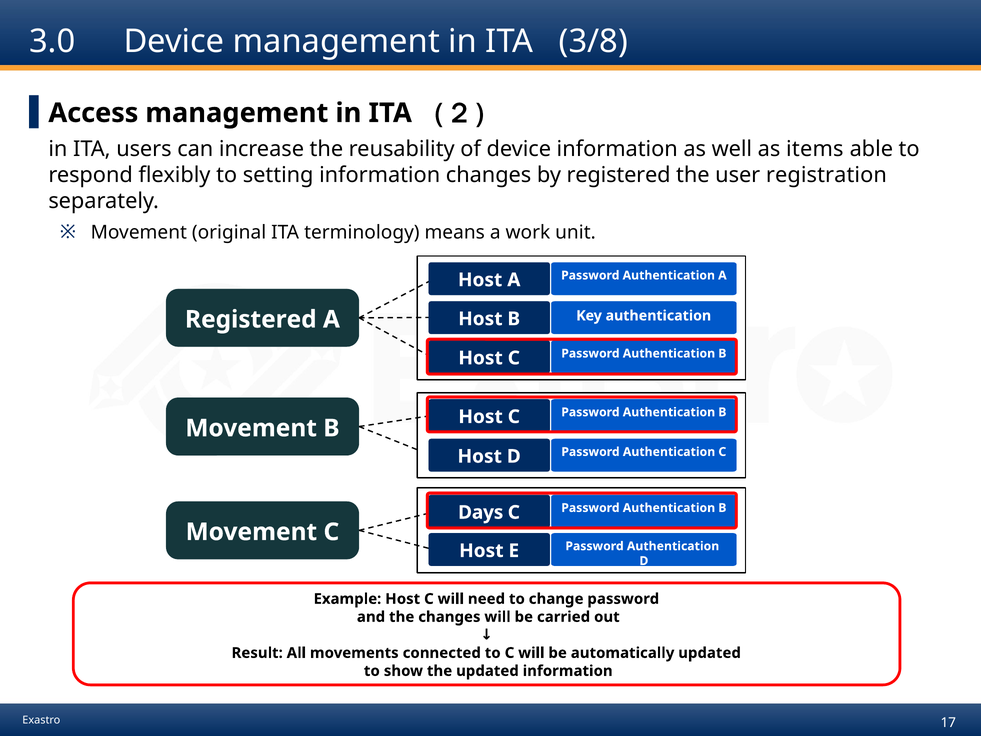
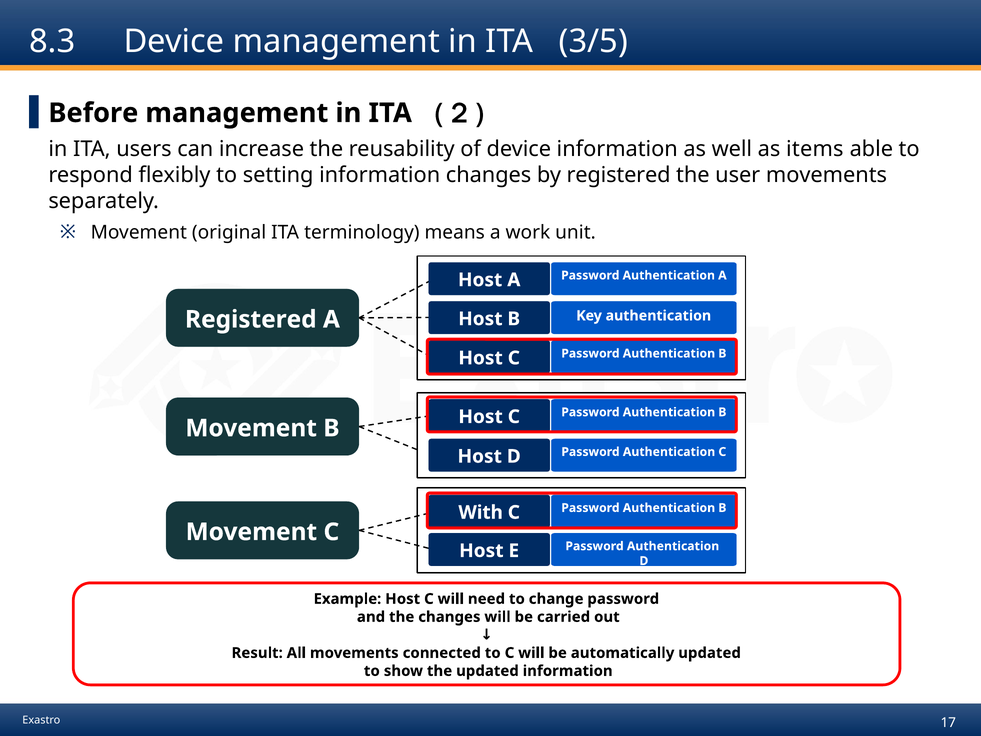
3.0: 3.0 -> 8.3
3/8: 3/8 -> 3/5
Access: Access -> Before
user registration: registration -> movements
Days: Days -> With
